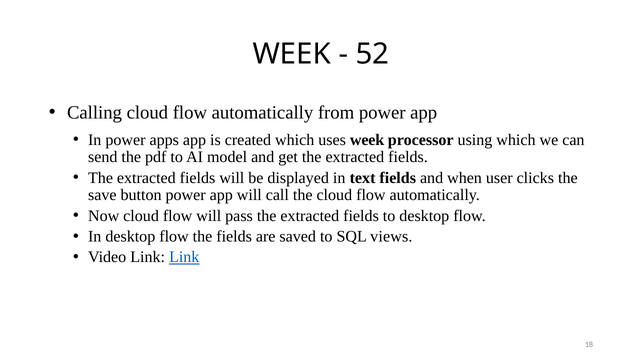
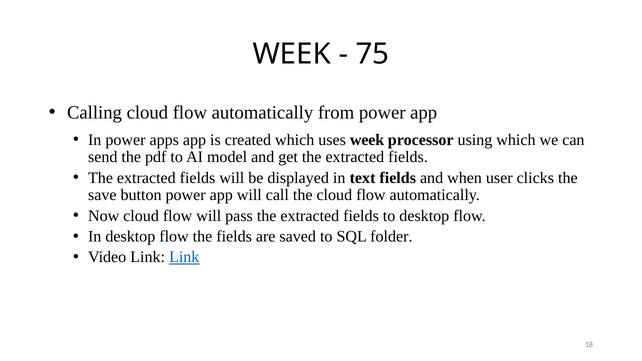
52: 52 -> 75
views: views -> folder
